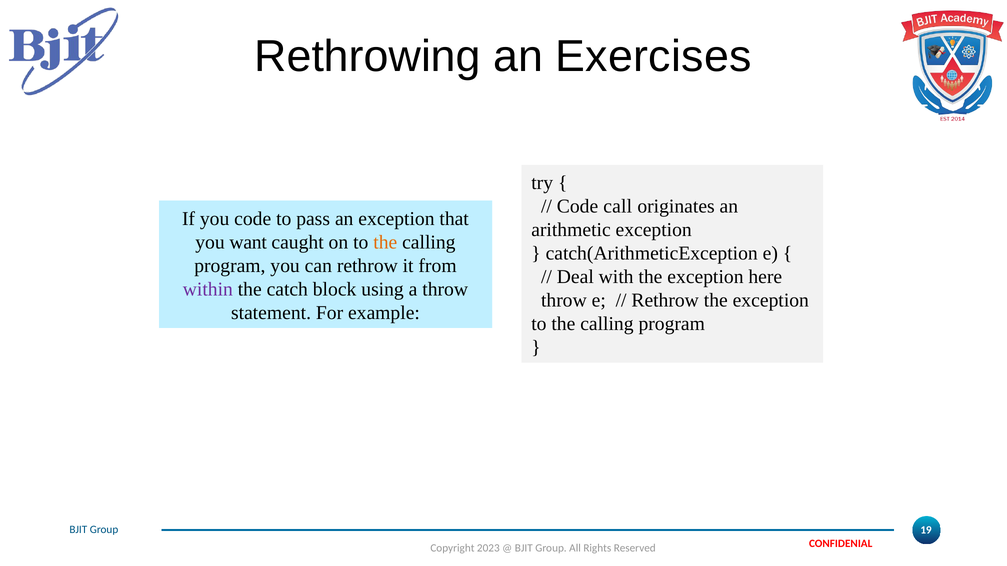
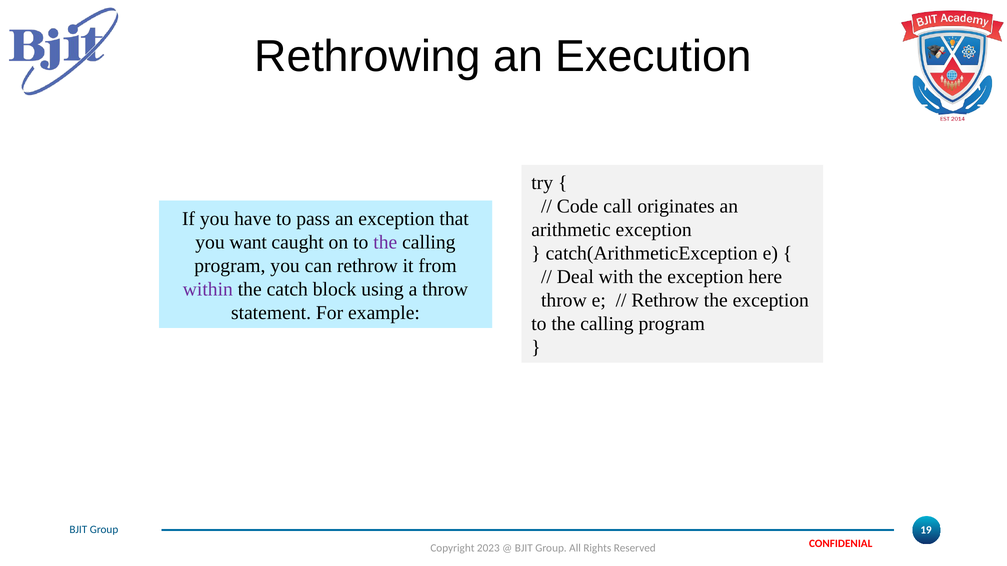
Exercises: Exercises -> Execution
you code: code -> have
the at (385, 242) colour: orange -> purple
